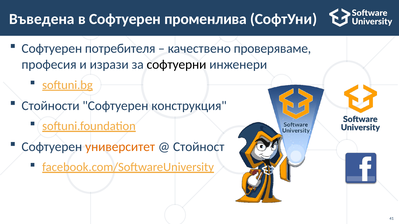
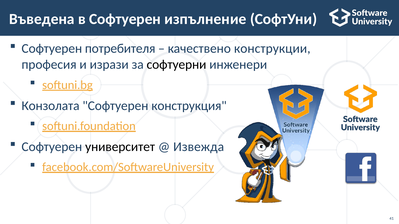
променлива: променлива -> изпълнение
проверяваме: проверяваме -> конструкции
Стойности: Стойности -> Конзолата
университет colour: orange -> black
Стойност: Стойност -> Извежда
